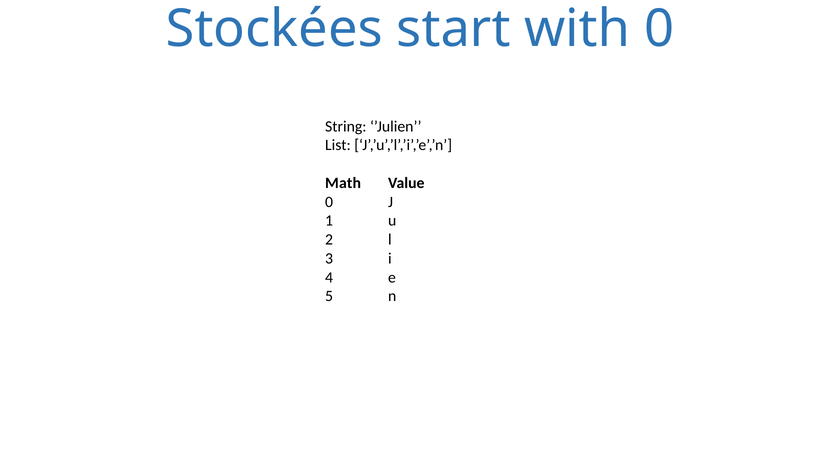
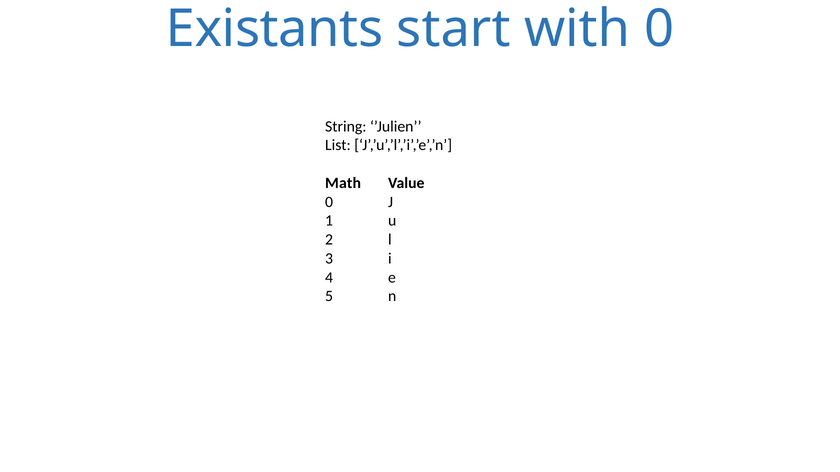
Stockées: Stockées -> Existants
